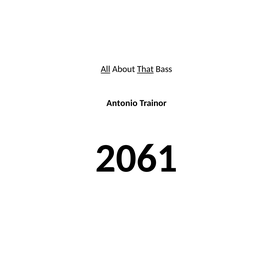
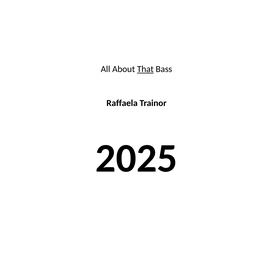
All underline: present -> none
Antonio: Antonio -> Raffaela
2061: 2061 -> 2025
